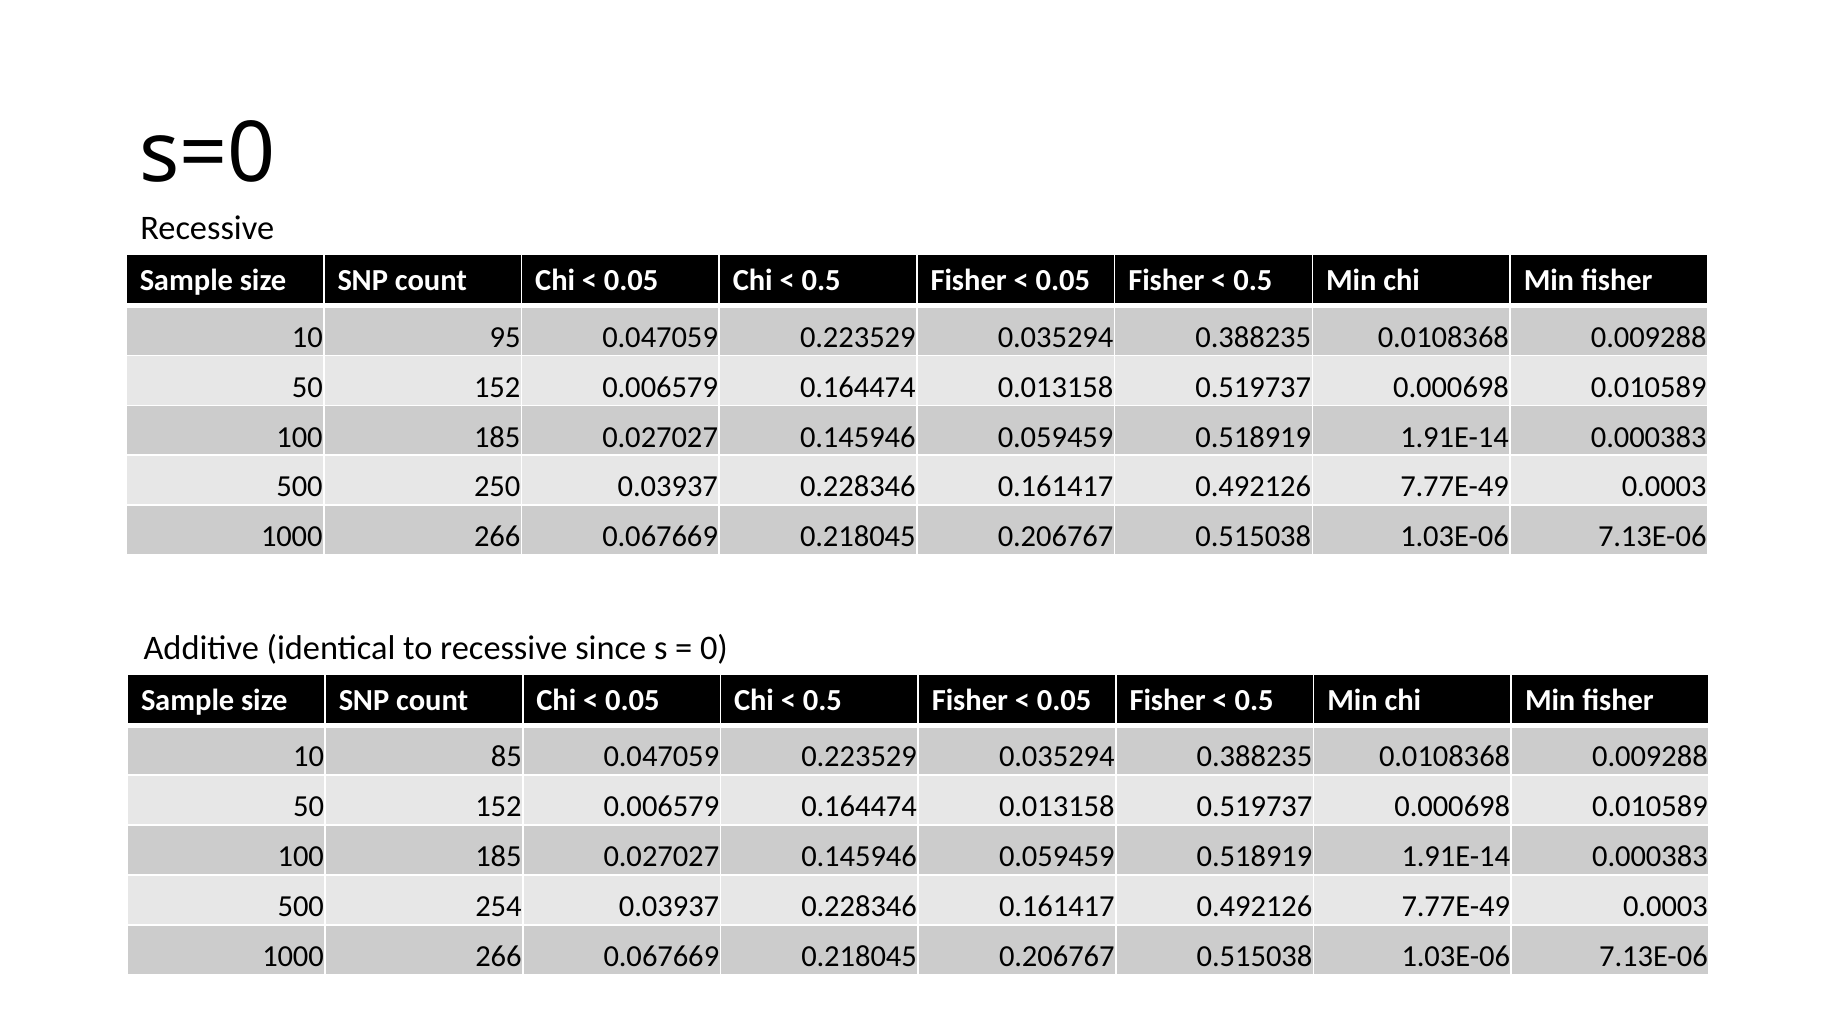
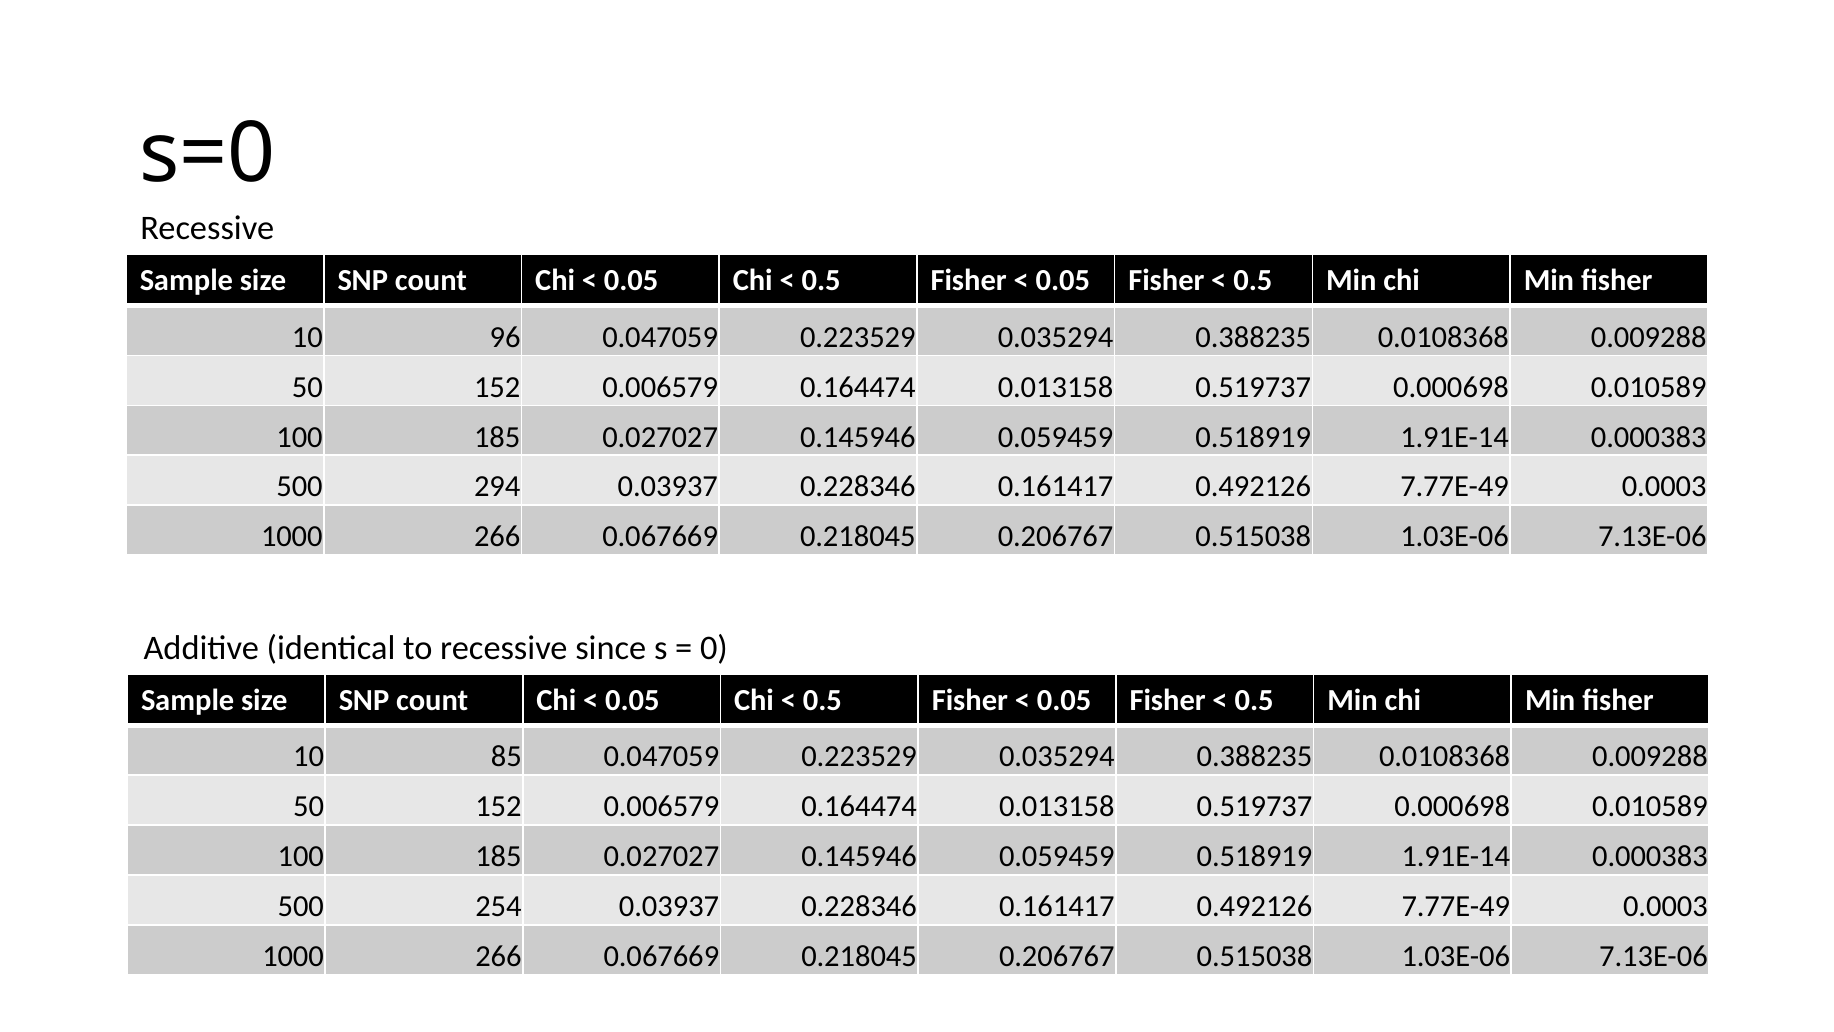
95: 95 -> 96
250: 250 -> 294
